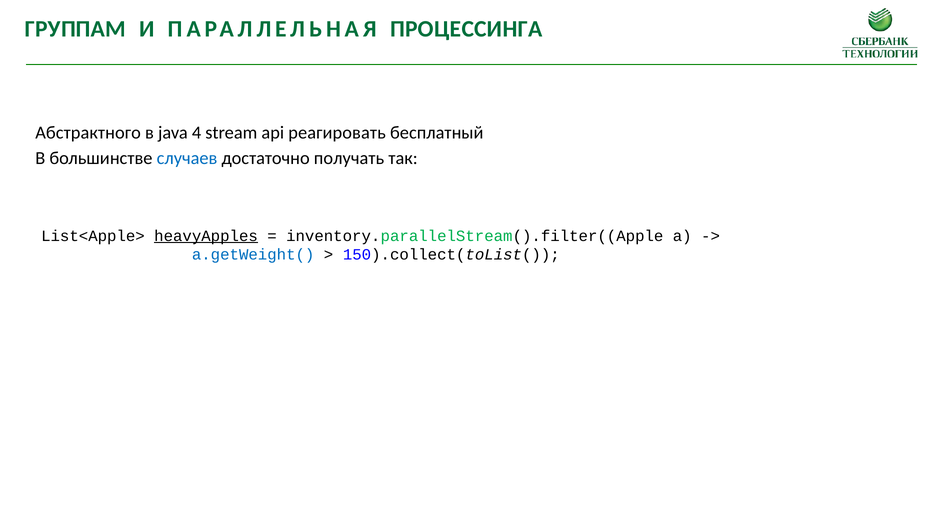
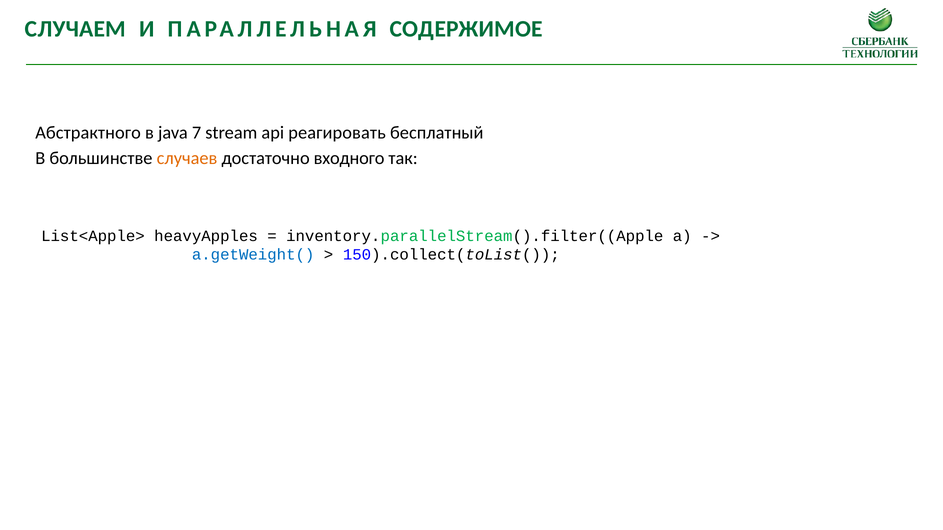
ГРУППАМ: ГРУППАМ -> СЛУЧАЕМ
ПРОЦЕССИНГА: ПРОЦЕССИНГА -> СОДЕРЖИМОЕ
4: 4 -> 7
случаев colour: blue -> orange
получать: получать -> входного
heavyApples underline: present -> none
